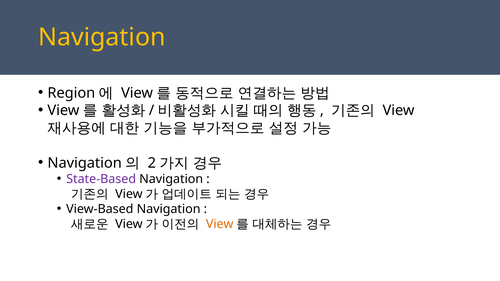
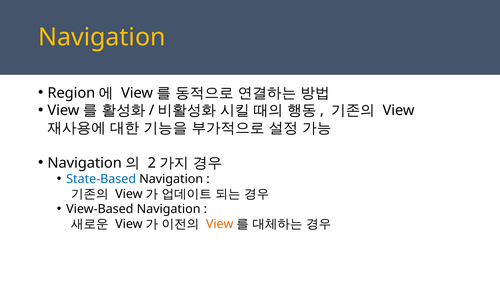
State-Based colour: purple -> blue
